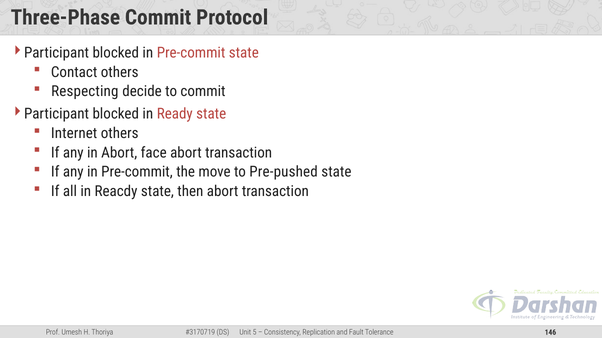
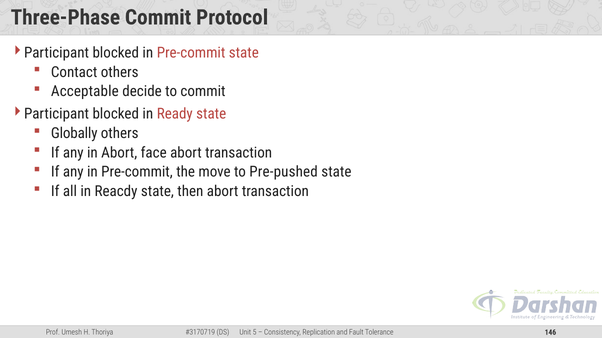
Respecting: Respecting -> Acceptable
Internet: Internet -> Globally
